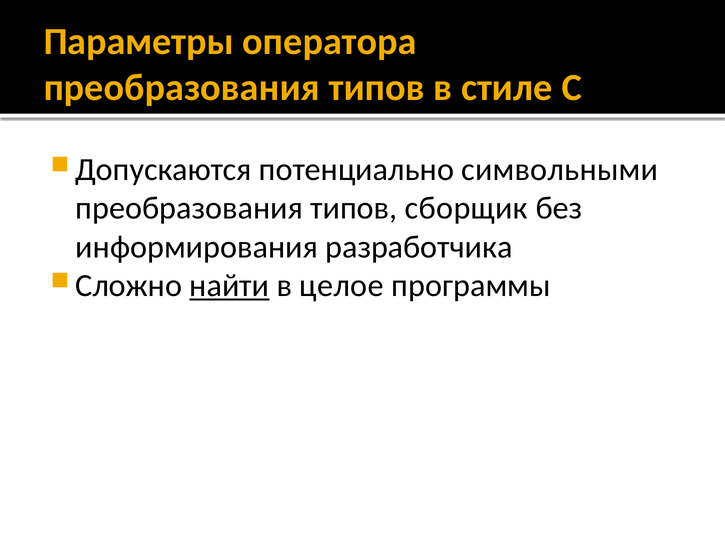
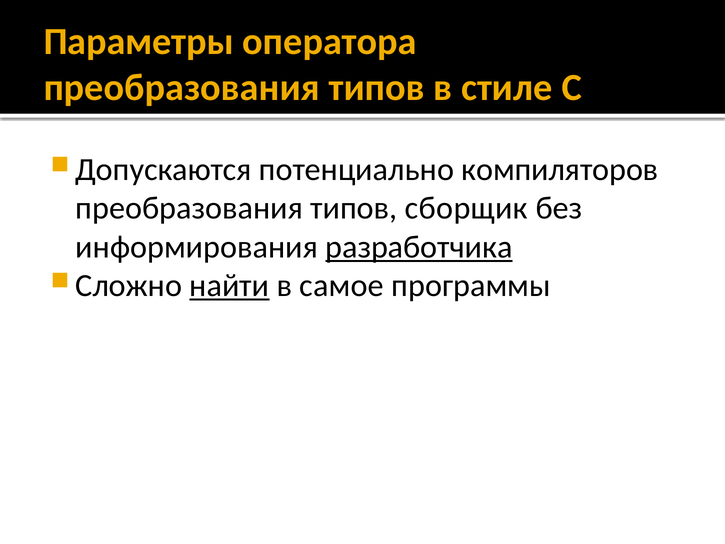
символьными: символьными -> компиляторов
разработчика underline: none -> present
целое: целое -> самое
